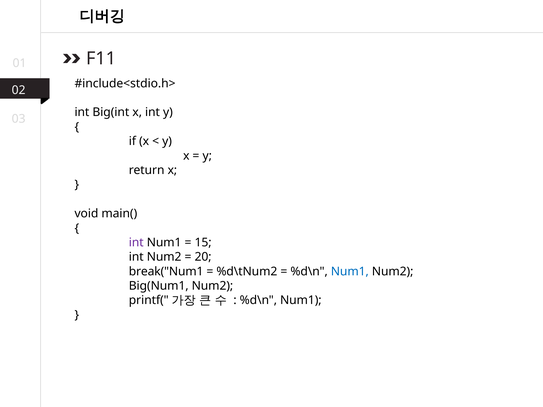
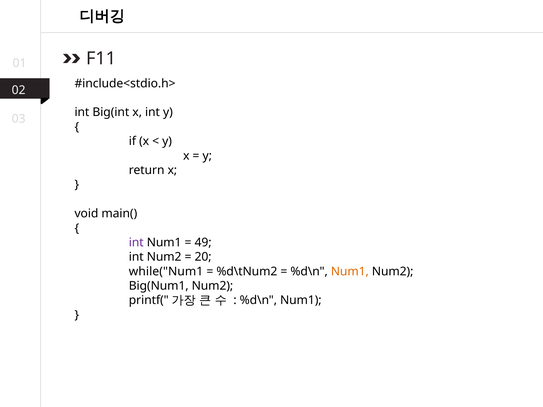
15: 15 -> 49
break("Num1: break("Num1 -> while("Num1
Num1 at (350, 272) colour: blue -> orange
